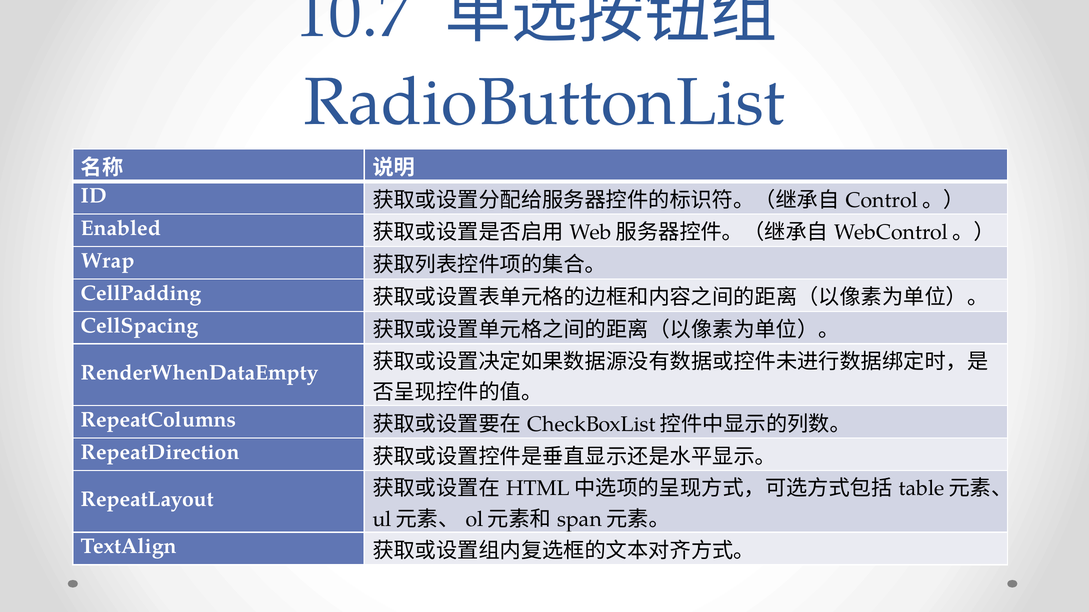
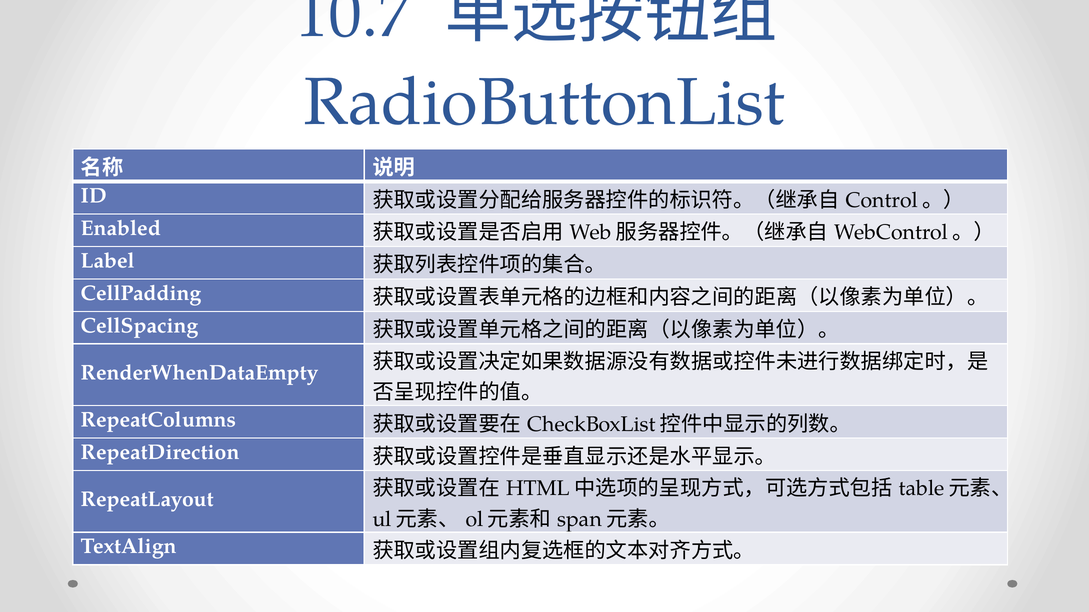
Wrap: Wrap -> Label
